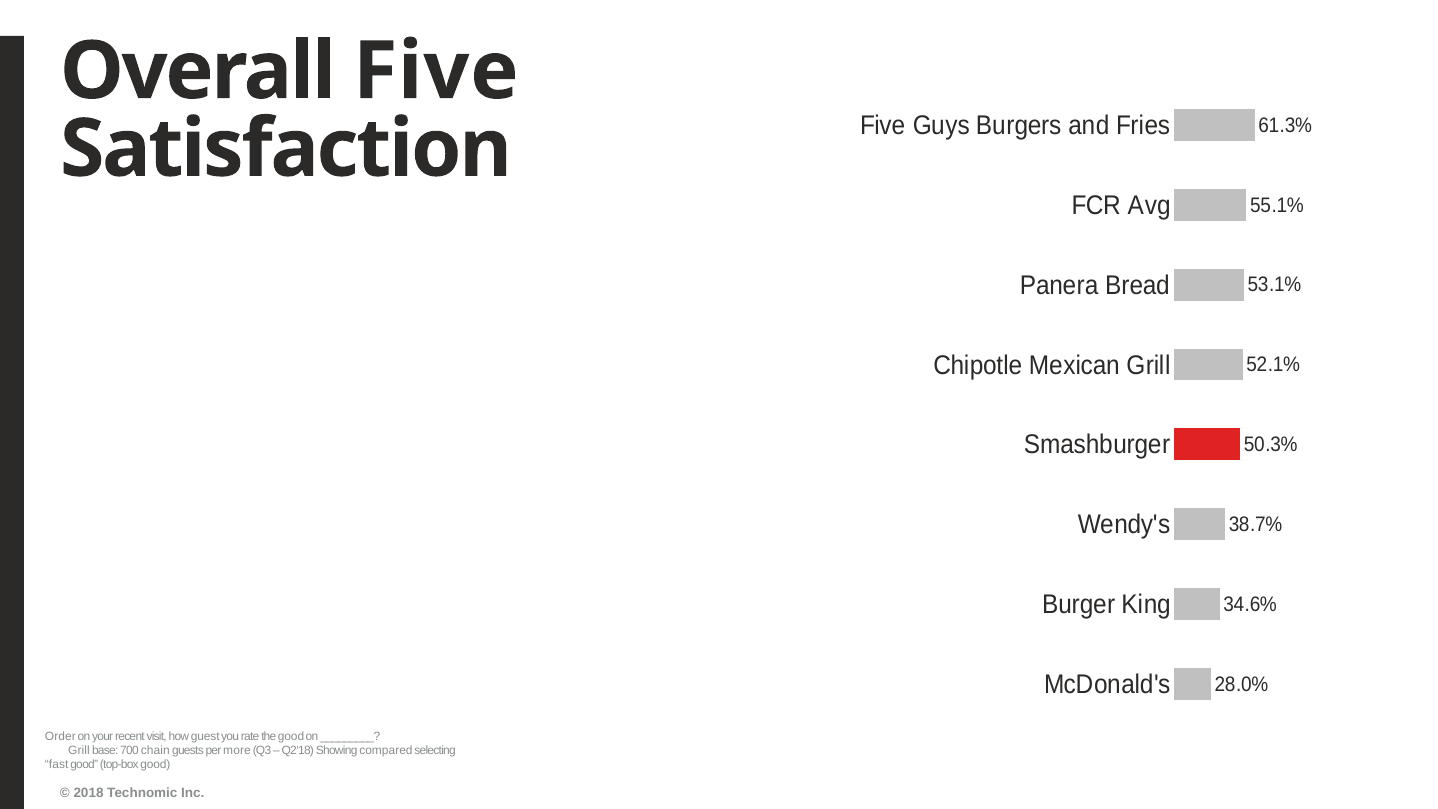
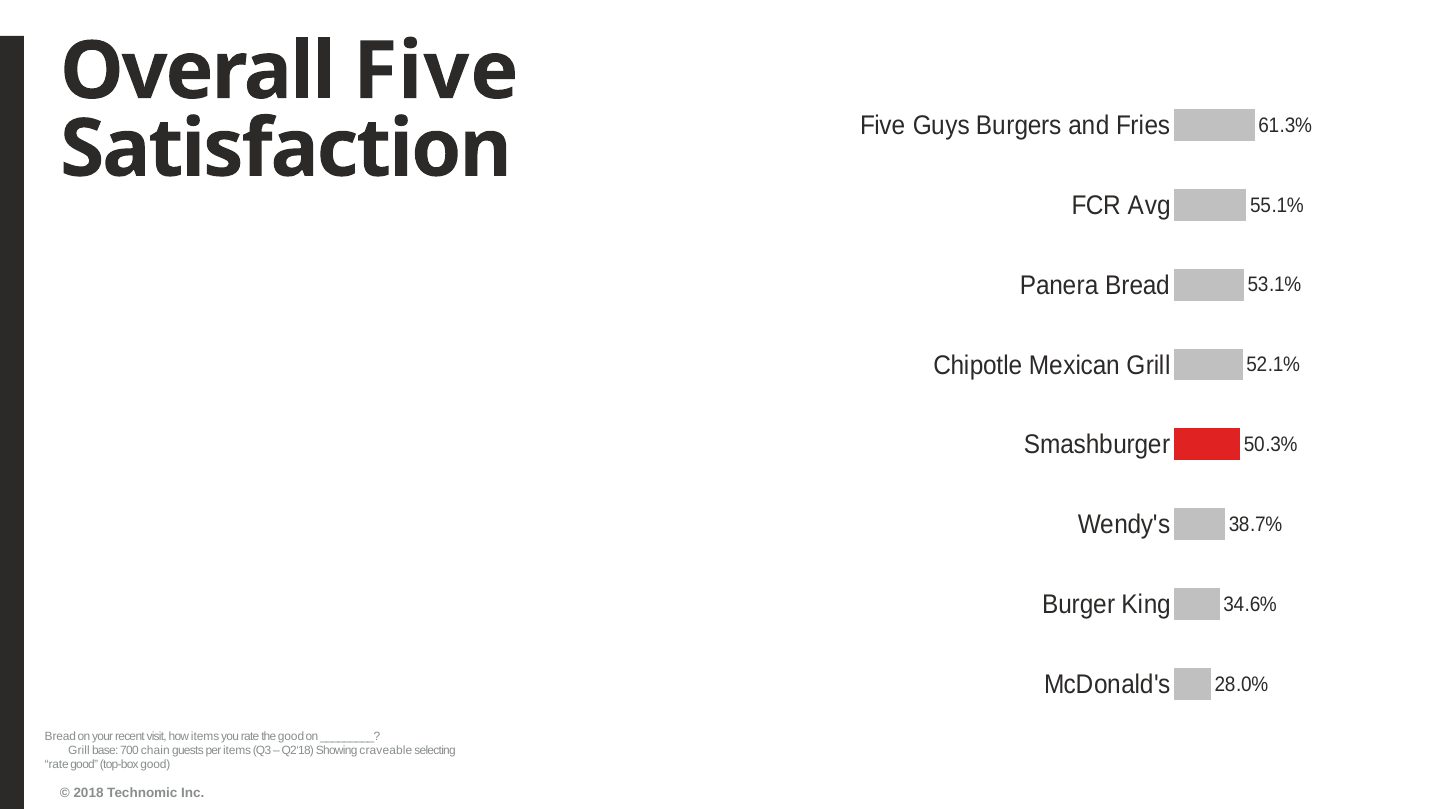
Order at (60, 736): Order -> Bread
how guest: guest -> items
per more: more -> items
compared: compared -> craveable
fast at (57, 765): fast -> rate
